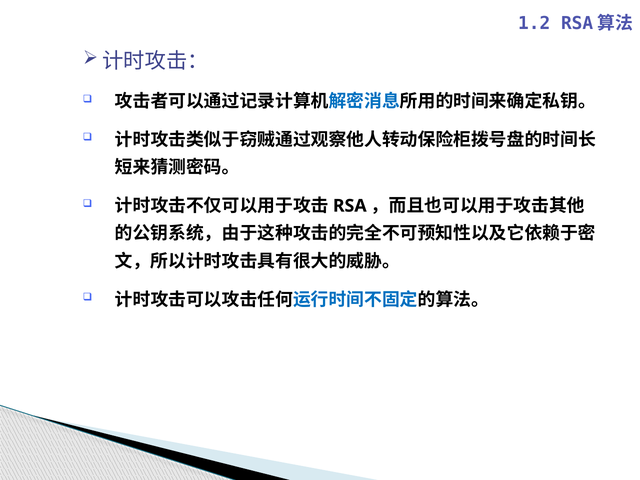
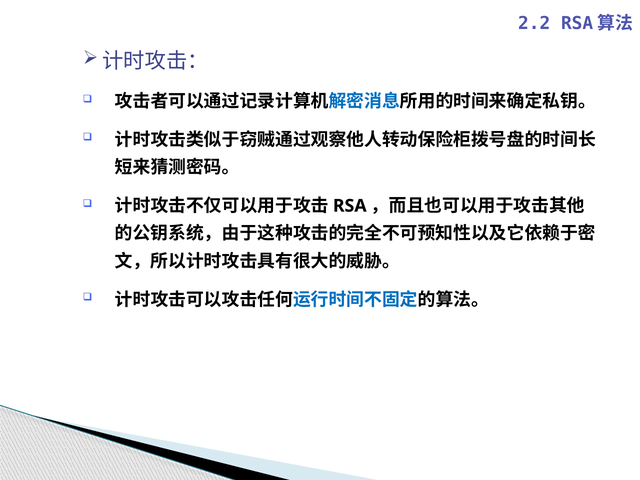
1.2: 1.2 -> 2.2
